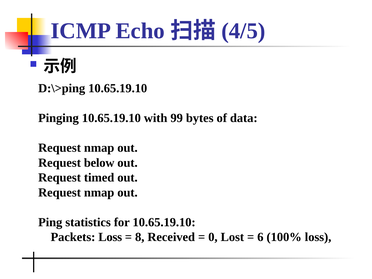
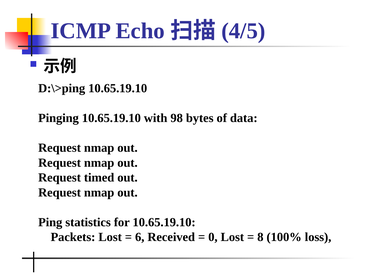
99: 99 -> 98
below at (99, 163): below -> nmap
Packets Loss: Loss -> Lost
8: 8 -> 6
6: 6 -> 8
